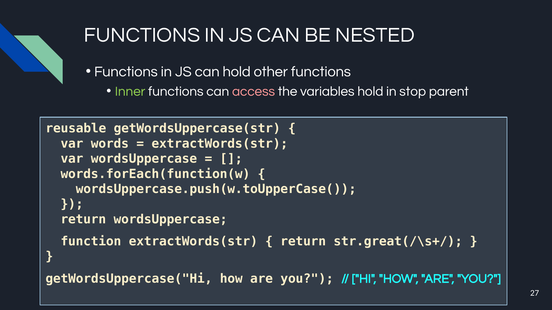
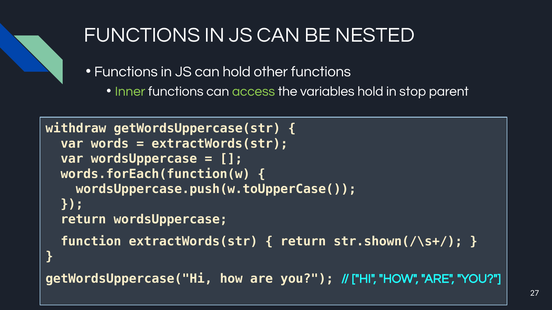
access colour: pink -> light green
reusable: reusable -> withdraw
str.great(/\s+/: str.great(/\s+/ -> str.shown(/\s+/
